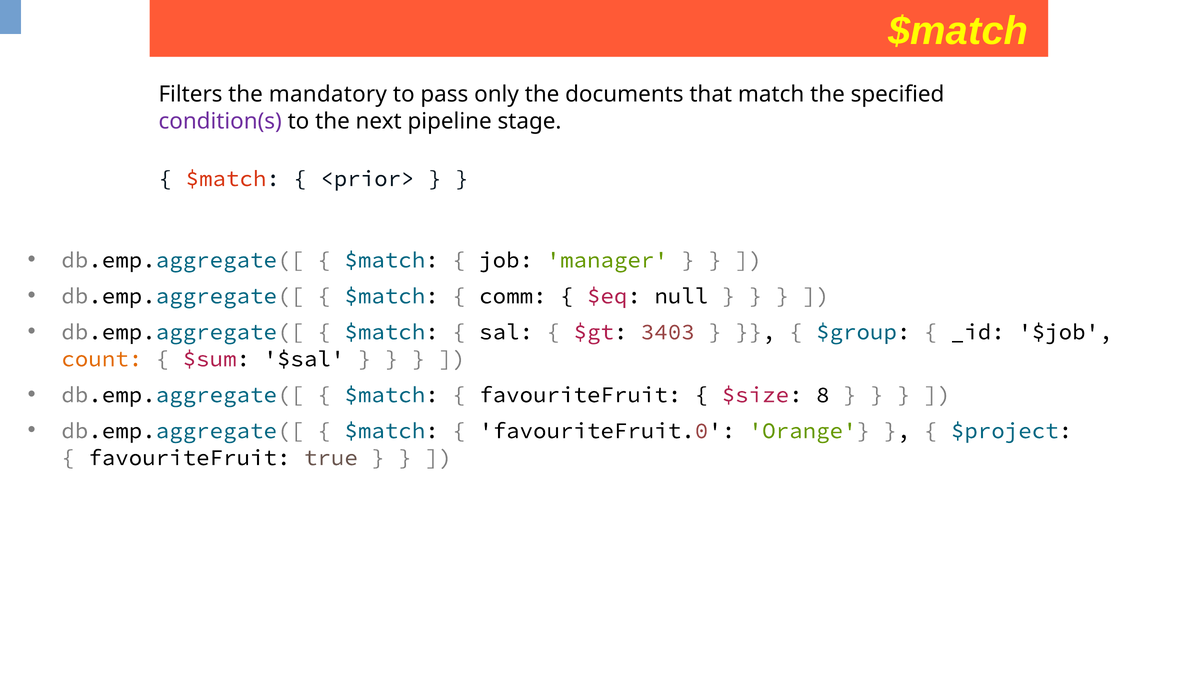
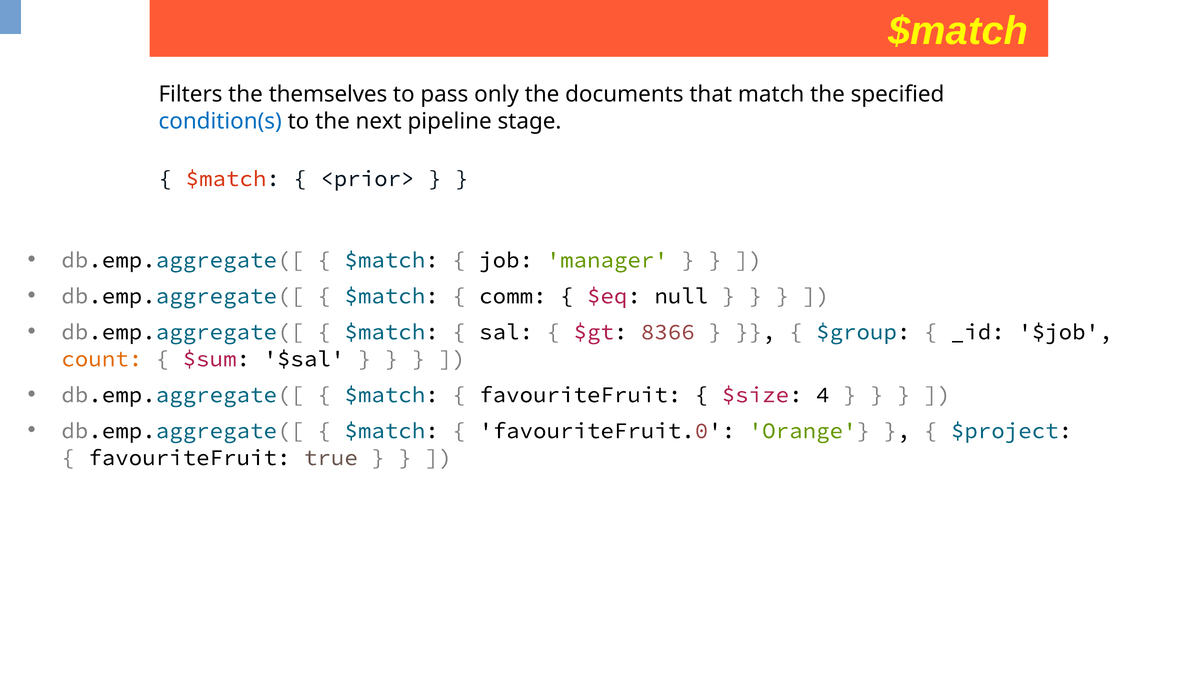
mandatory: mandatory -> themselves
condition(s colour: purple -> blue
3403: 3403 -> 8366
8: 8 -> 4
